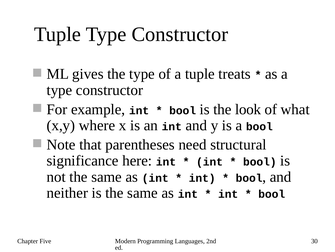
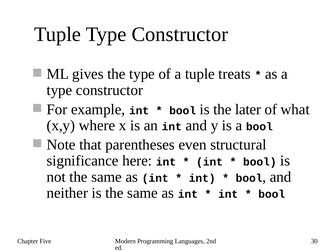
look: look -> later
need: need -> even
